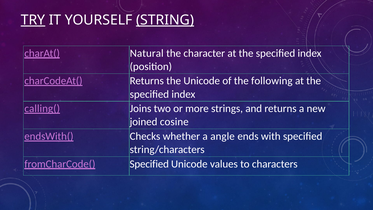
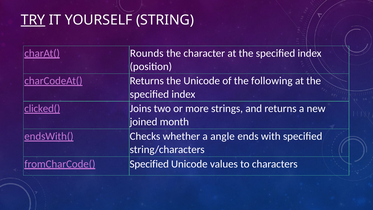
STRING underline: present -> none
Natural: Natural -> Rounds
calling(: calling( -> clicked(
cosine: cosine -> month
